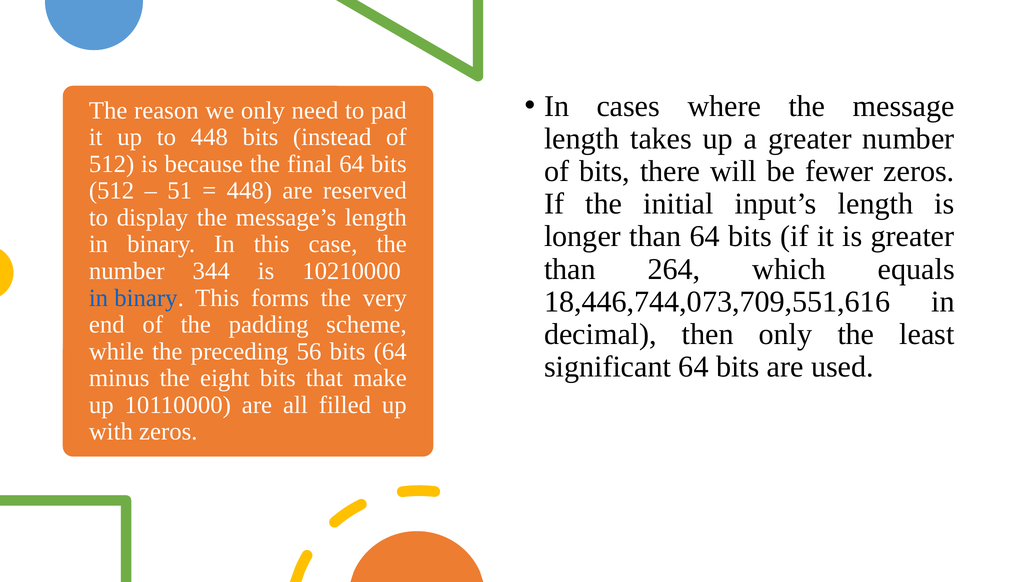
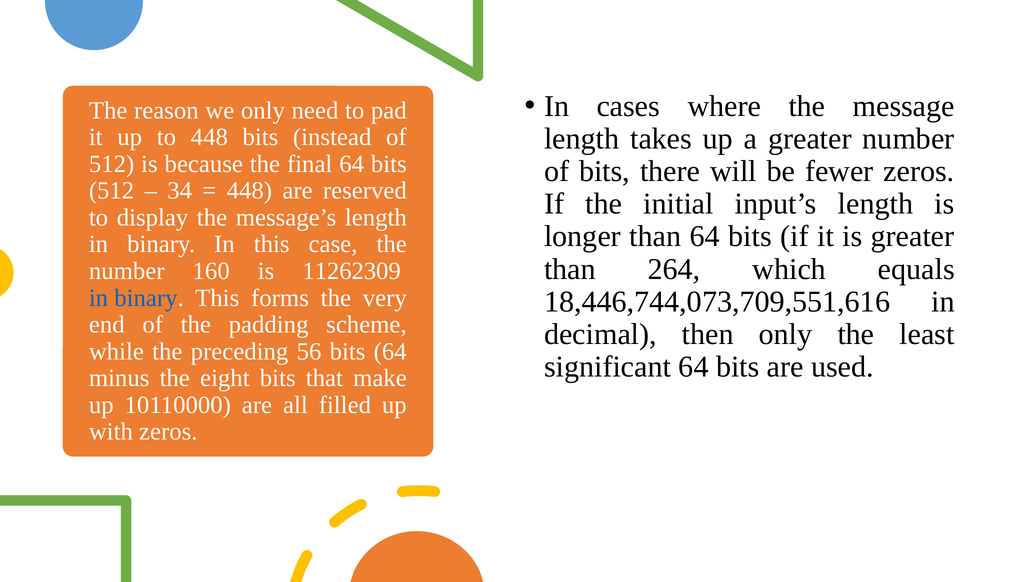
51: 51 -> 34
344: 344 -> 160
10210000: 10210000 -> 11262309
